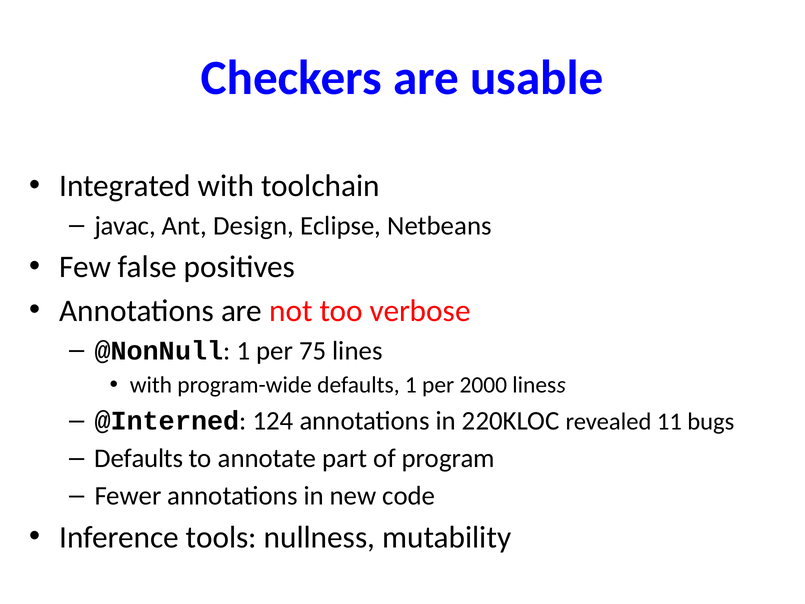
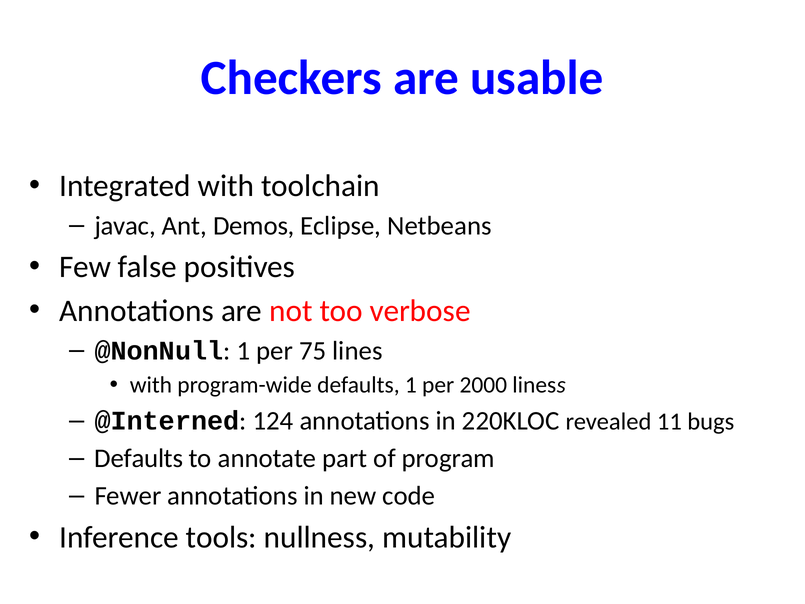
Design: Design -> Demos
